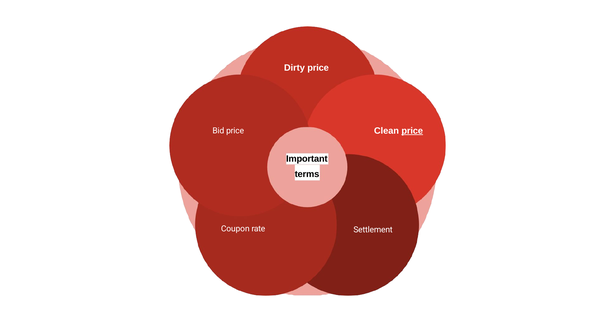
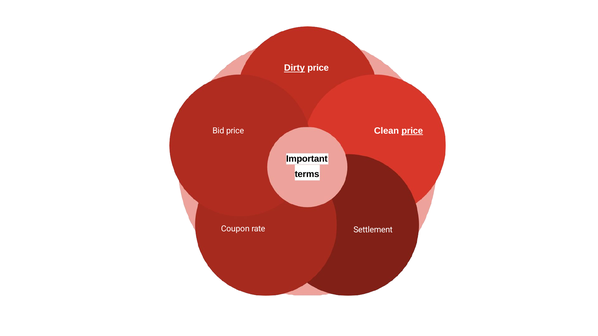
Dirty underline: none -> present
